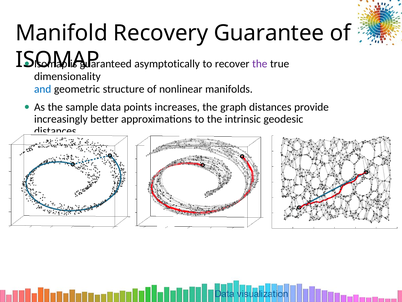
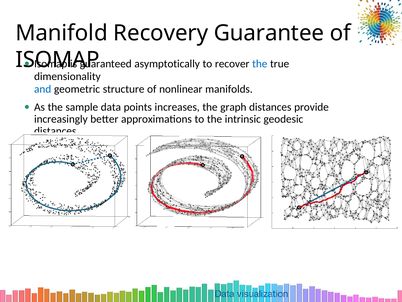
the at (260, 64) colour: purple -> blue
